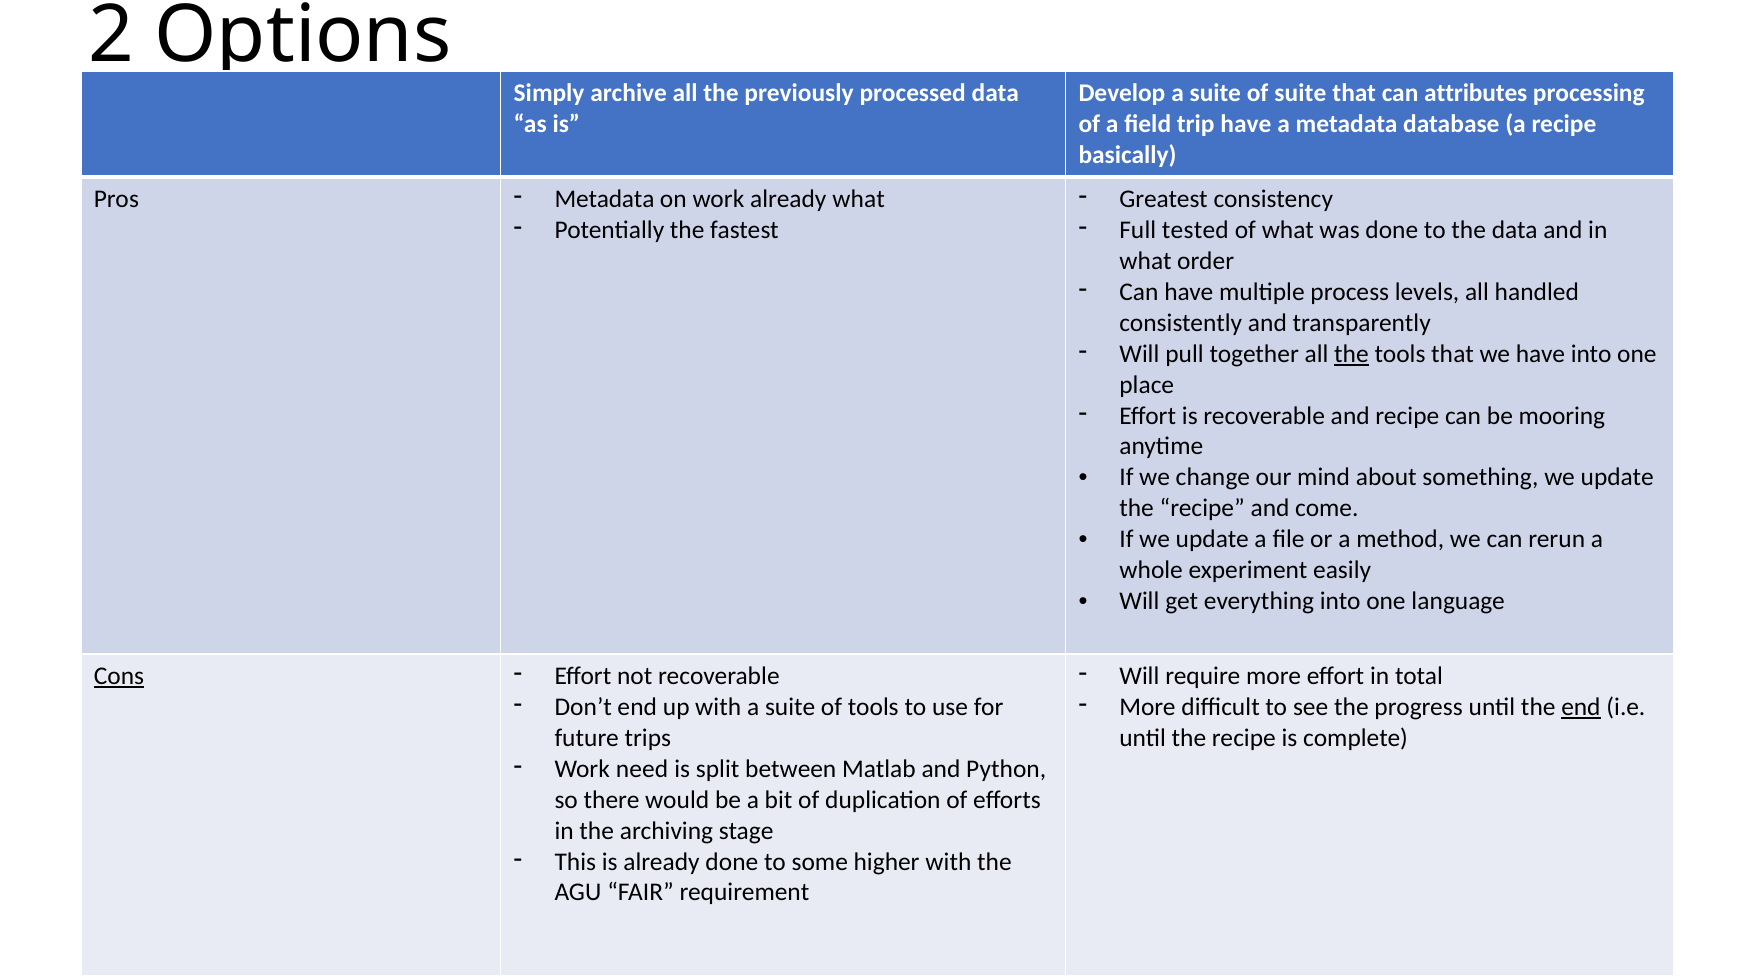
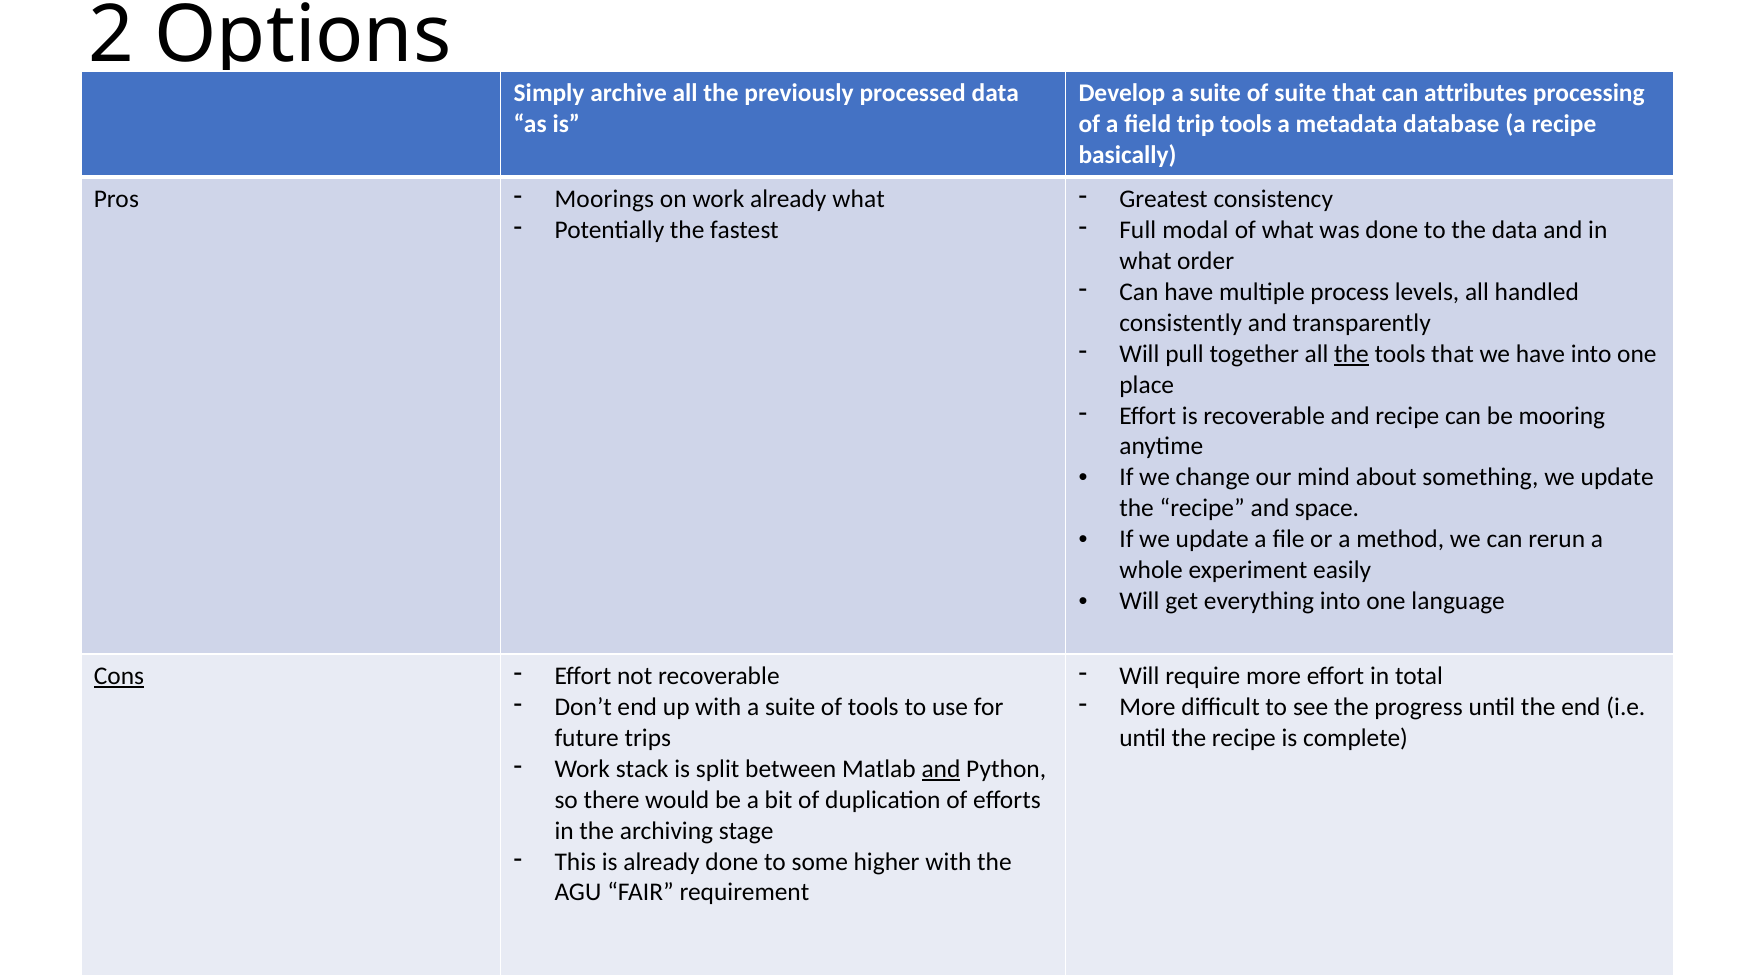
trip have: have -> tools
Metadata at (605, 199): Metadata -> Moorings
tested: tested -> modal
come: come -> space
end at (1581, 707) underline: present -> none
need: need -> stack
and at (941, 769) underline: none -> present
